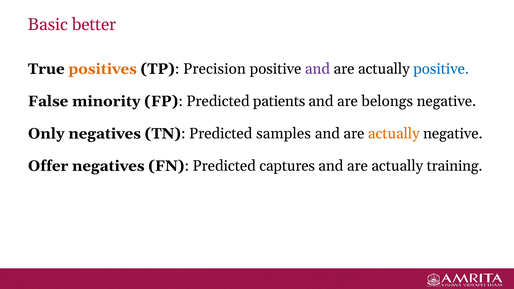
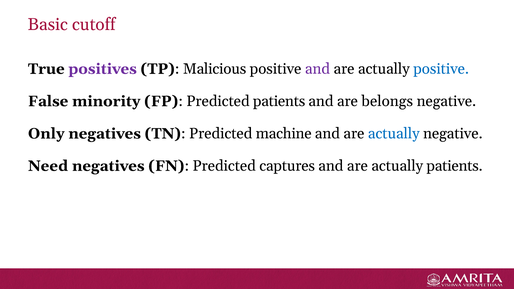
better: better -> cutoff
positives colour: orange -> purple
Precision: Precision -> Malicious
samples: samples -> machine
actually at (394, 134) colour: orange -> blue
Offer: Offer -> Need
actually training: training -> patients
